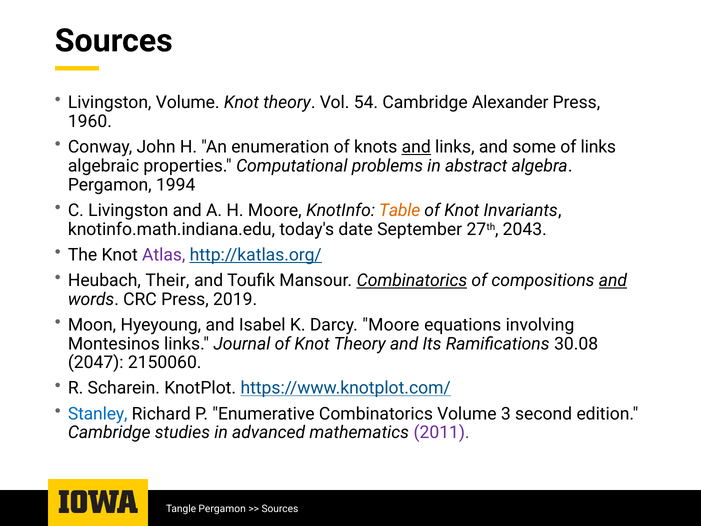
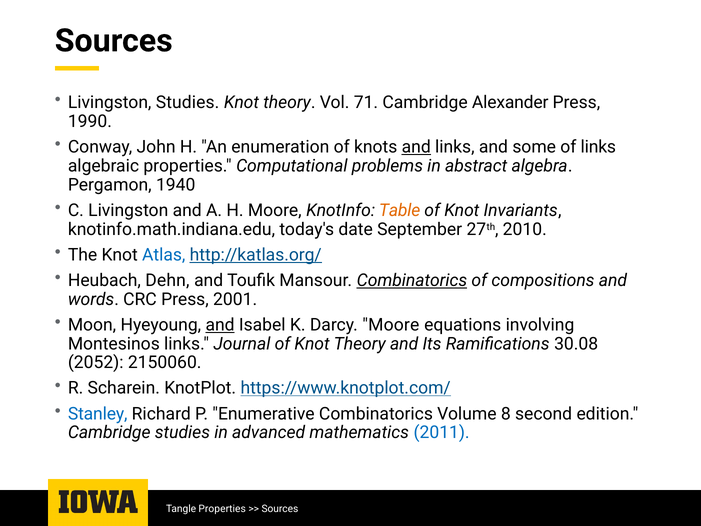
Livingston Volume: Volume -> Studies
54: 54 -> 71
1960: 1960 -> 1990
1994: 1994 -> 1940
2043: 2043 -> 2010
Atlas colour: purple -> blue
Their: Their -> Dehn
and at (613, 280) underline: present -> none
2019: 2019 -> 2001
and at (220, 325) underline: none -> present
2047: 2047 -> 2052
3: 3 -> 8
2011 colour: purple -> blue
Tangle Pergamon: Pergamon -> Properties
